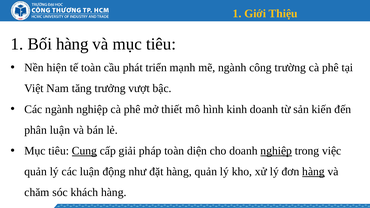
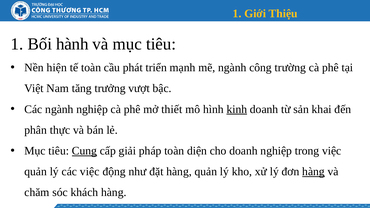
Bối hàng: hàng -> hành
kinh underline: none -> present
kiến: kiến -> khai
phân luận: luận -> thực
nghiệp at (276, 151) underline: present -> none
các luận: luận -> việc
